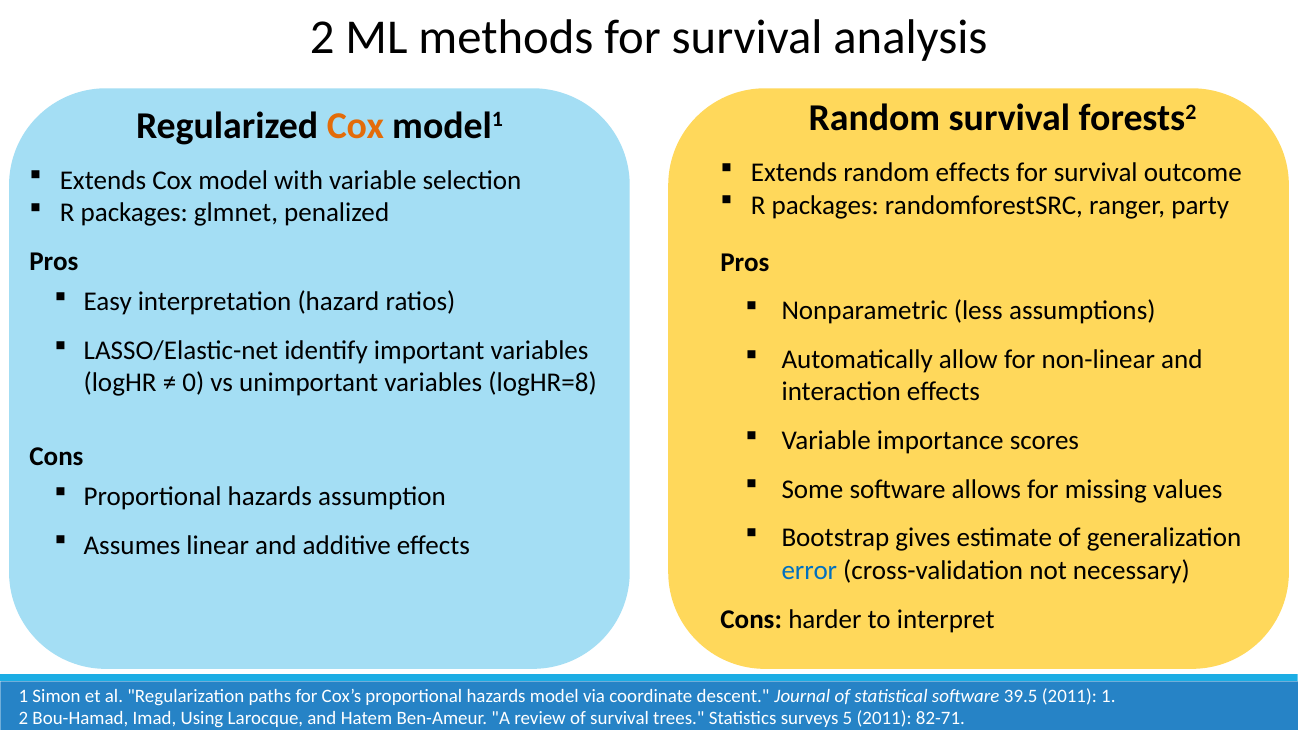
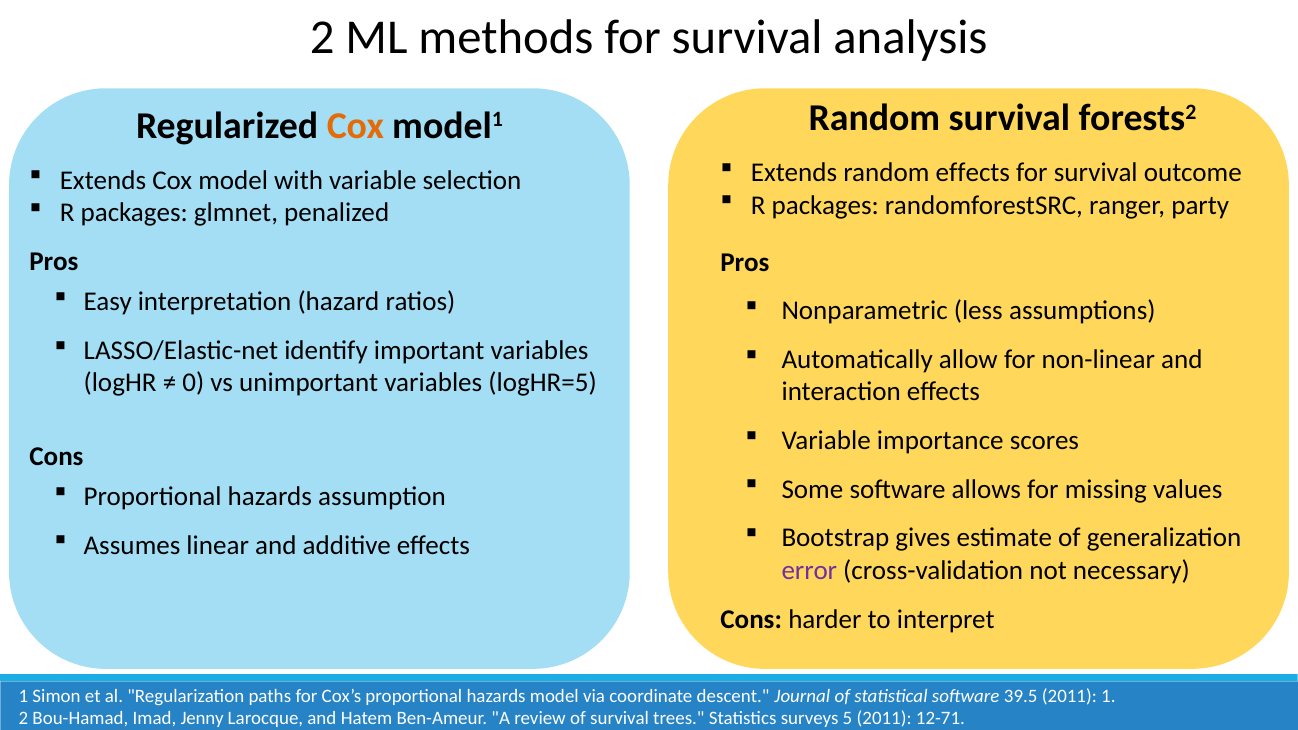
logHR=8: logHR=8 -> logHR=5
error colour: blue -> purple
Using: Using -> Jenny
82-71: 82-71 -> 12-71
